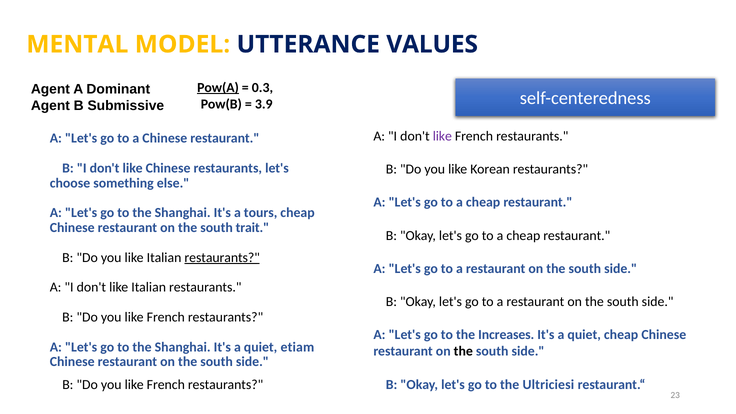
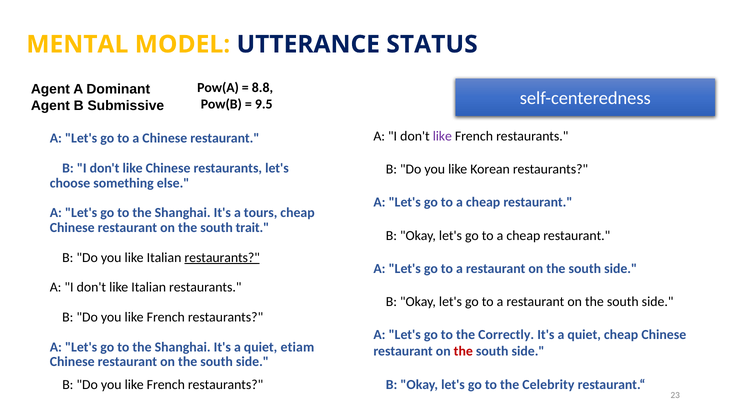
VALUES: VALUES -> STATUS
Pow(A underline: present -> none
0.3: 0.3 -> 8.8
3.9: 3.9 -> 9.5
Increases: Increases -> Correctly
the at (463, 351) colour: black -> red
Ultriciesi: Ultriciesi -> Celebrity
